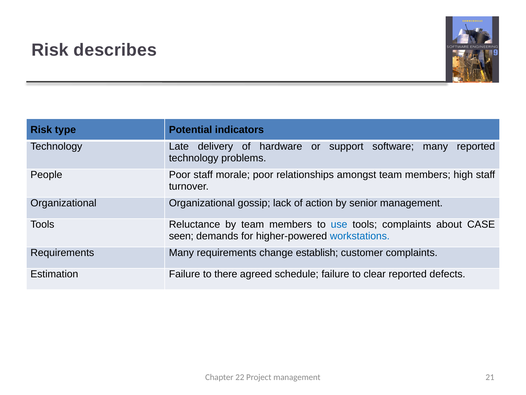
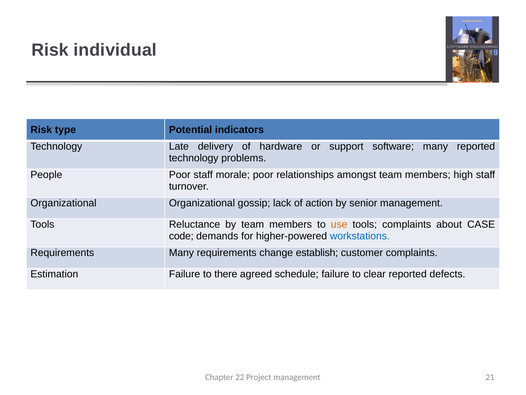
describes: describes -> individual
use colour: blue -> orange
seen: seen -> code
